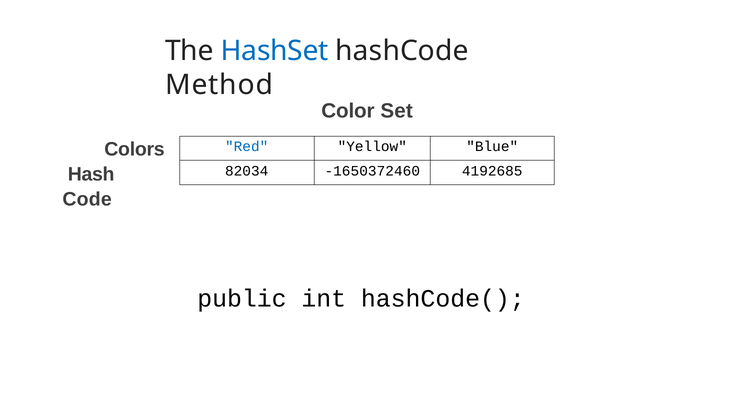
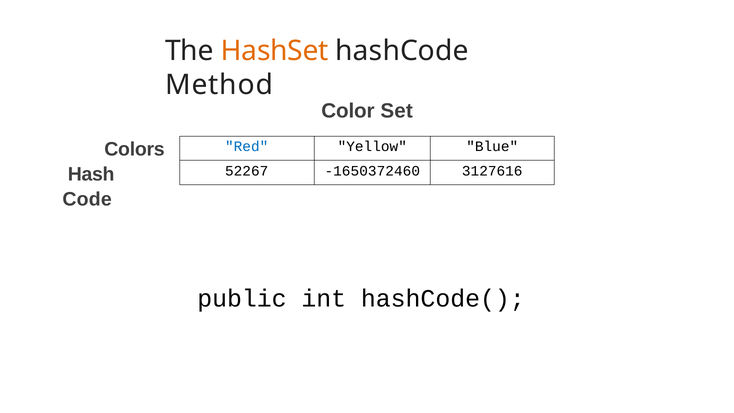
HashSet colour: blue -> orange
82034: 82034 -> 52267
4192685: 4192685 -> 3127616
